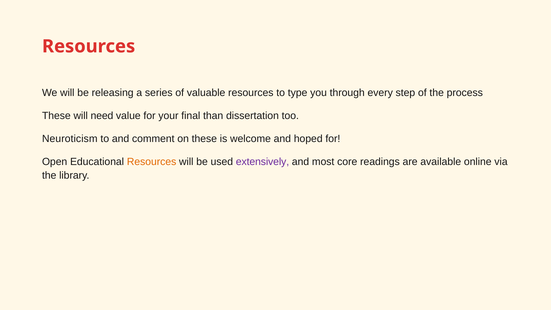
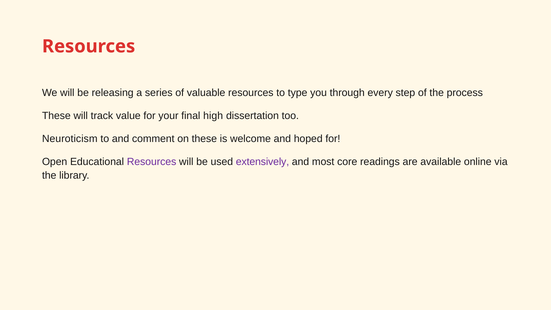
need: need -> track
than: than -> high
Resources at (152, 162) colour: orange -> purple
